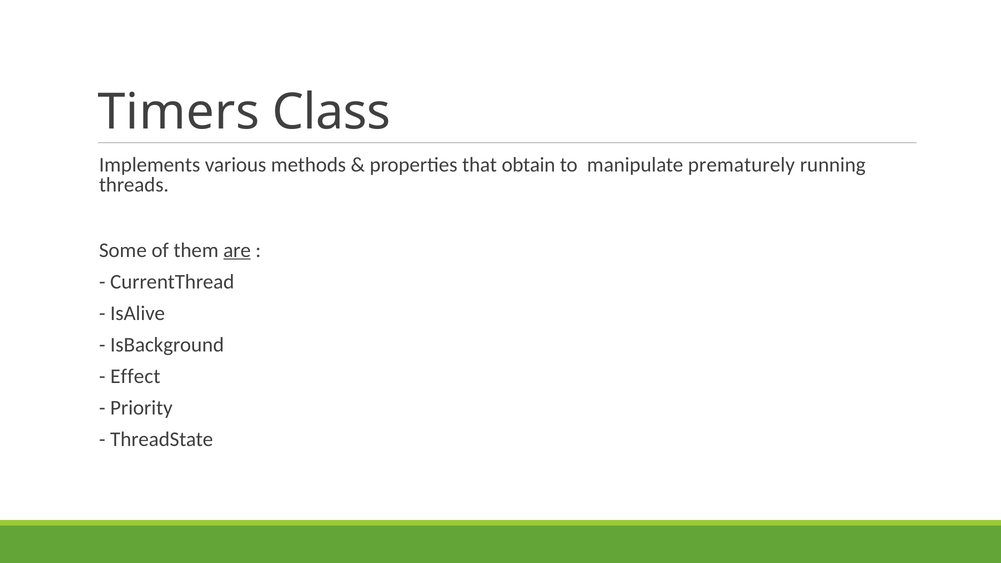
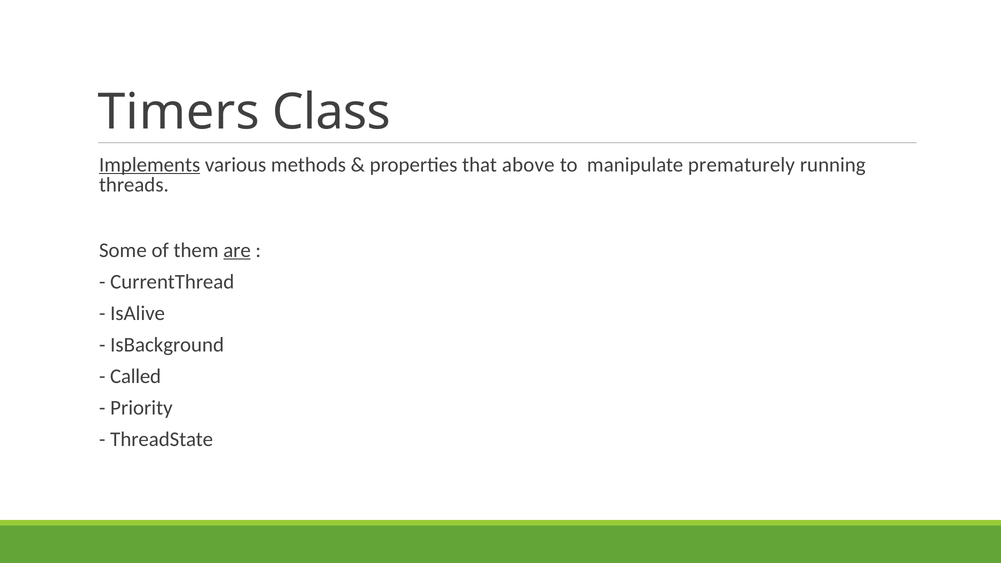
Implements underline: none -> present
obtain: obtain -> above
Effect: Effect -> Called
